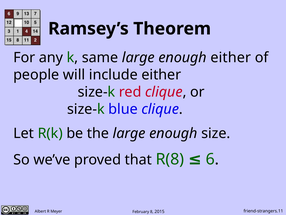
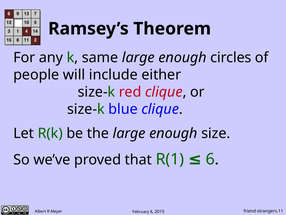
enough either: either -> circles
R(8: R(8 -> R(1
